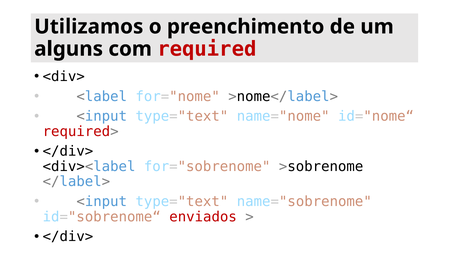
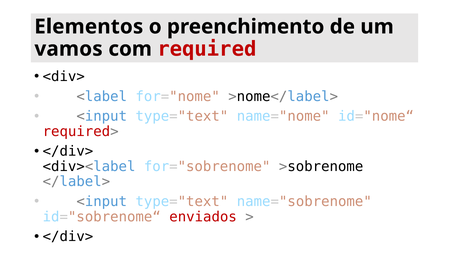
Utilizamos: Utilizamos -> Elementos
alguns: alguns -> vamos
